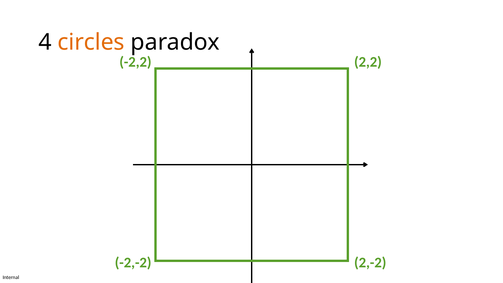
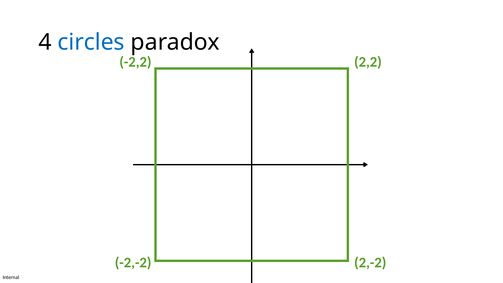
circles colour: orange -> blue
